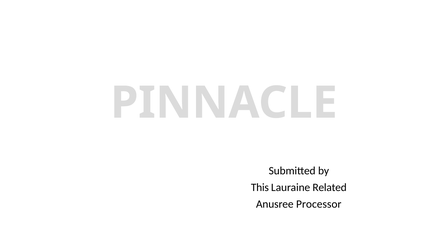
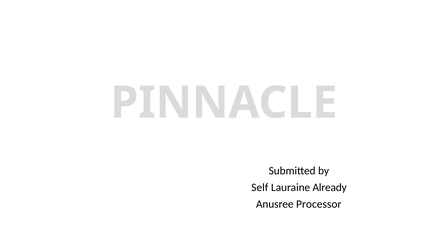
This: This -> Self
Related: Related -> Already
